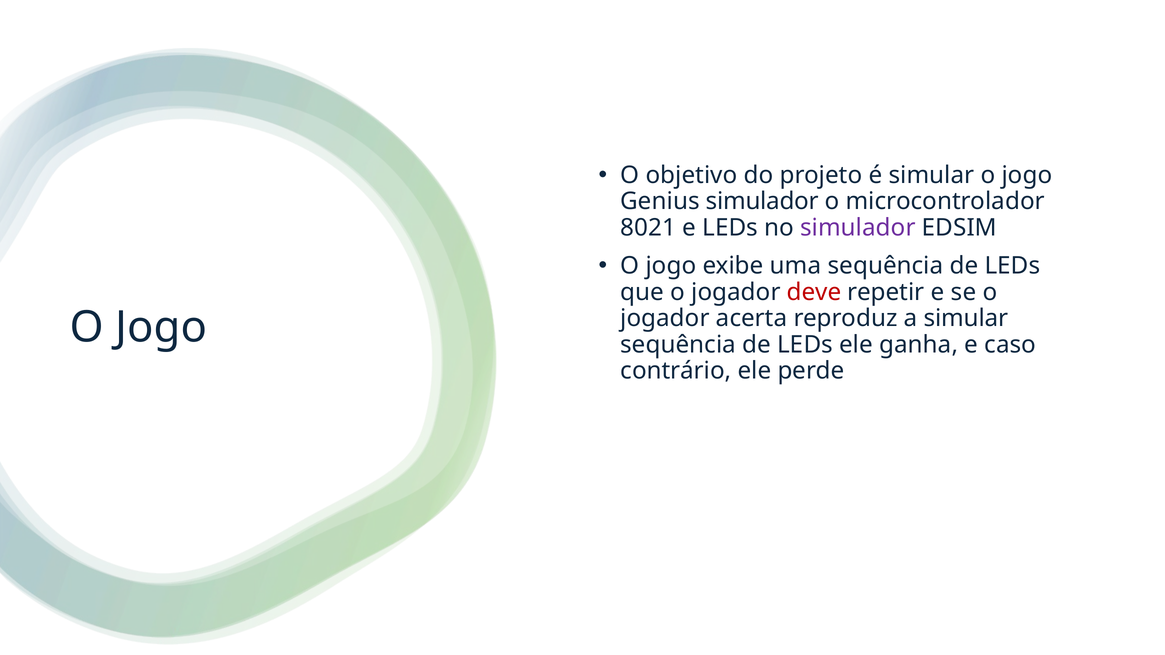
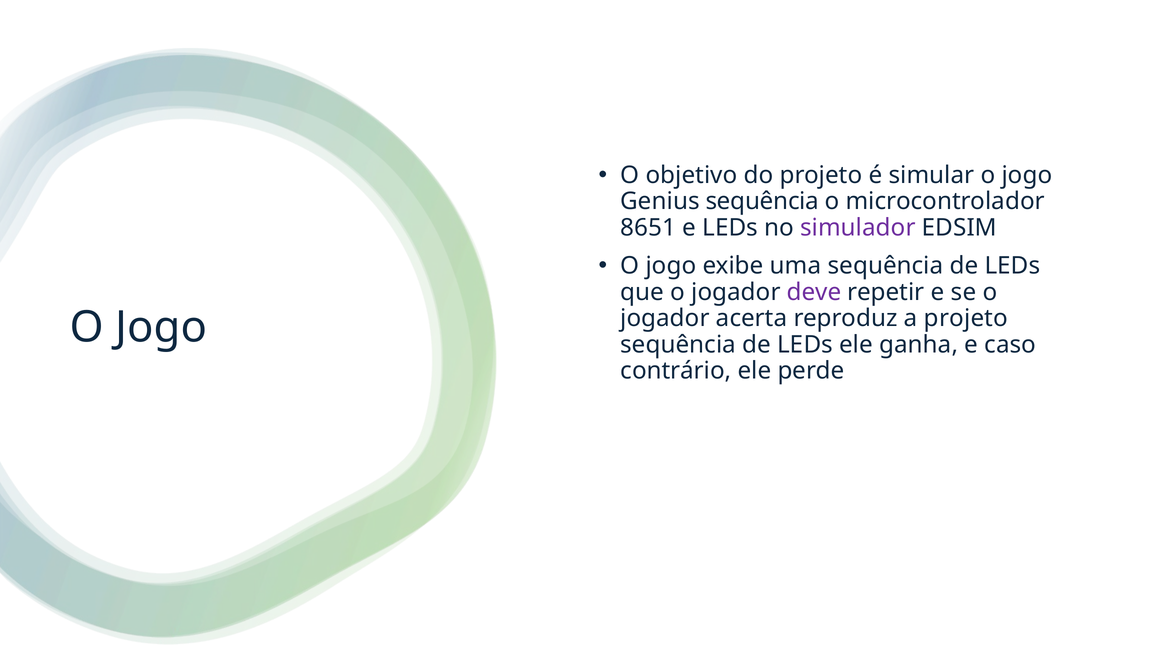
Genius simulador: simulador -> sequência
8021: 8021 -> 8651
deve colour: red -> purple
a simular: simular -> projeto
